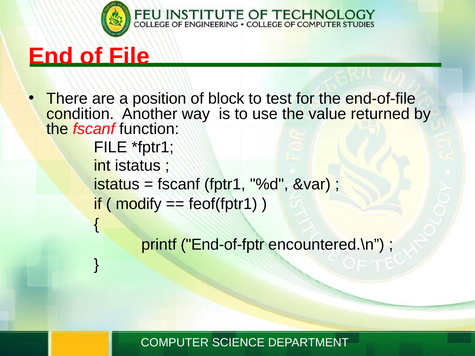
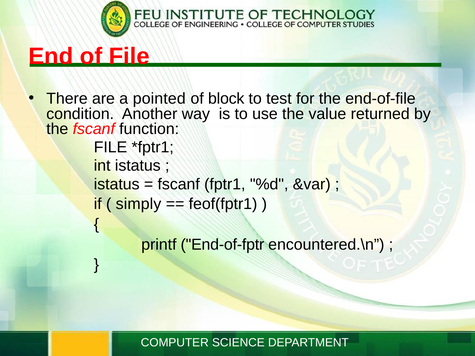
position: position -> pointed
modify: modify -> simply
